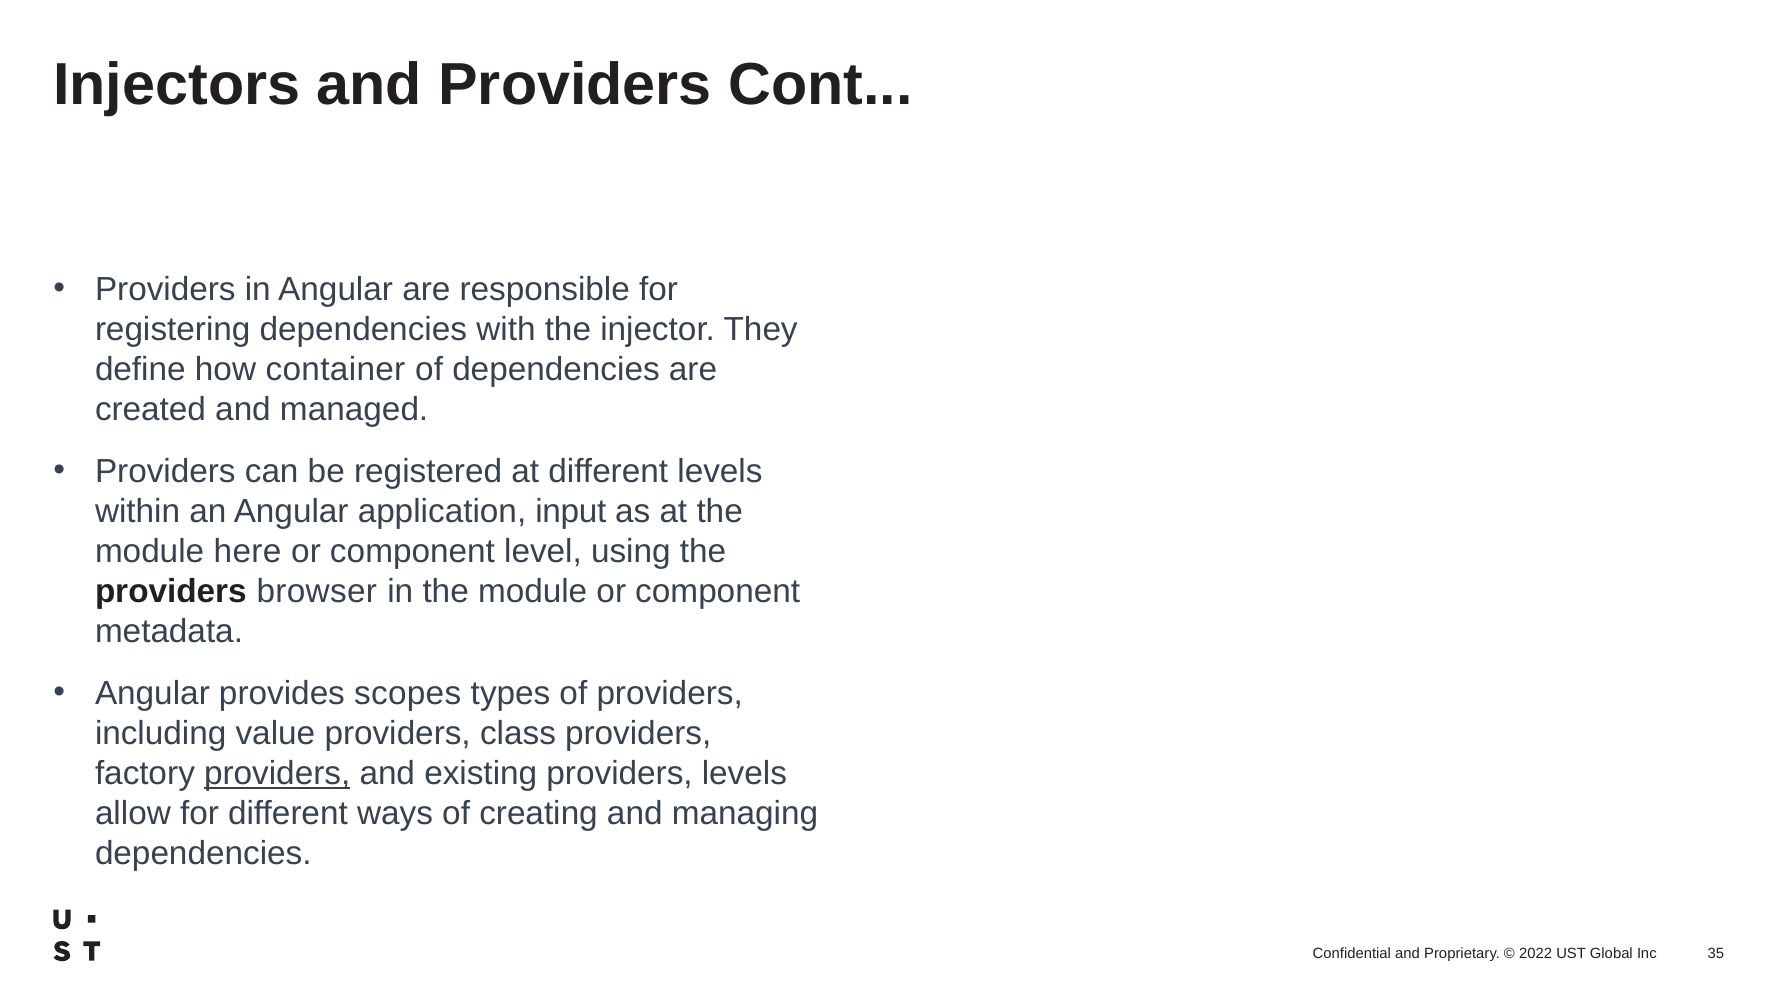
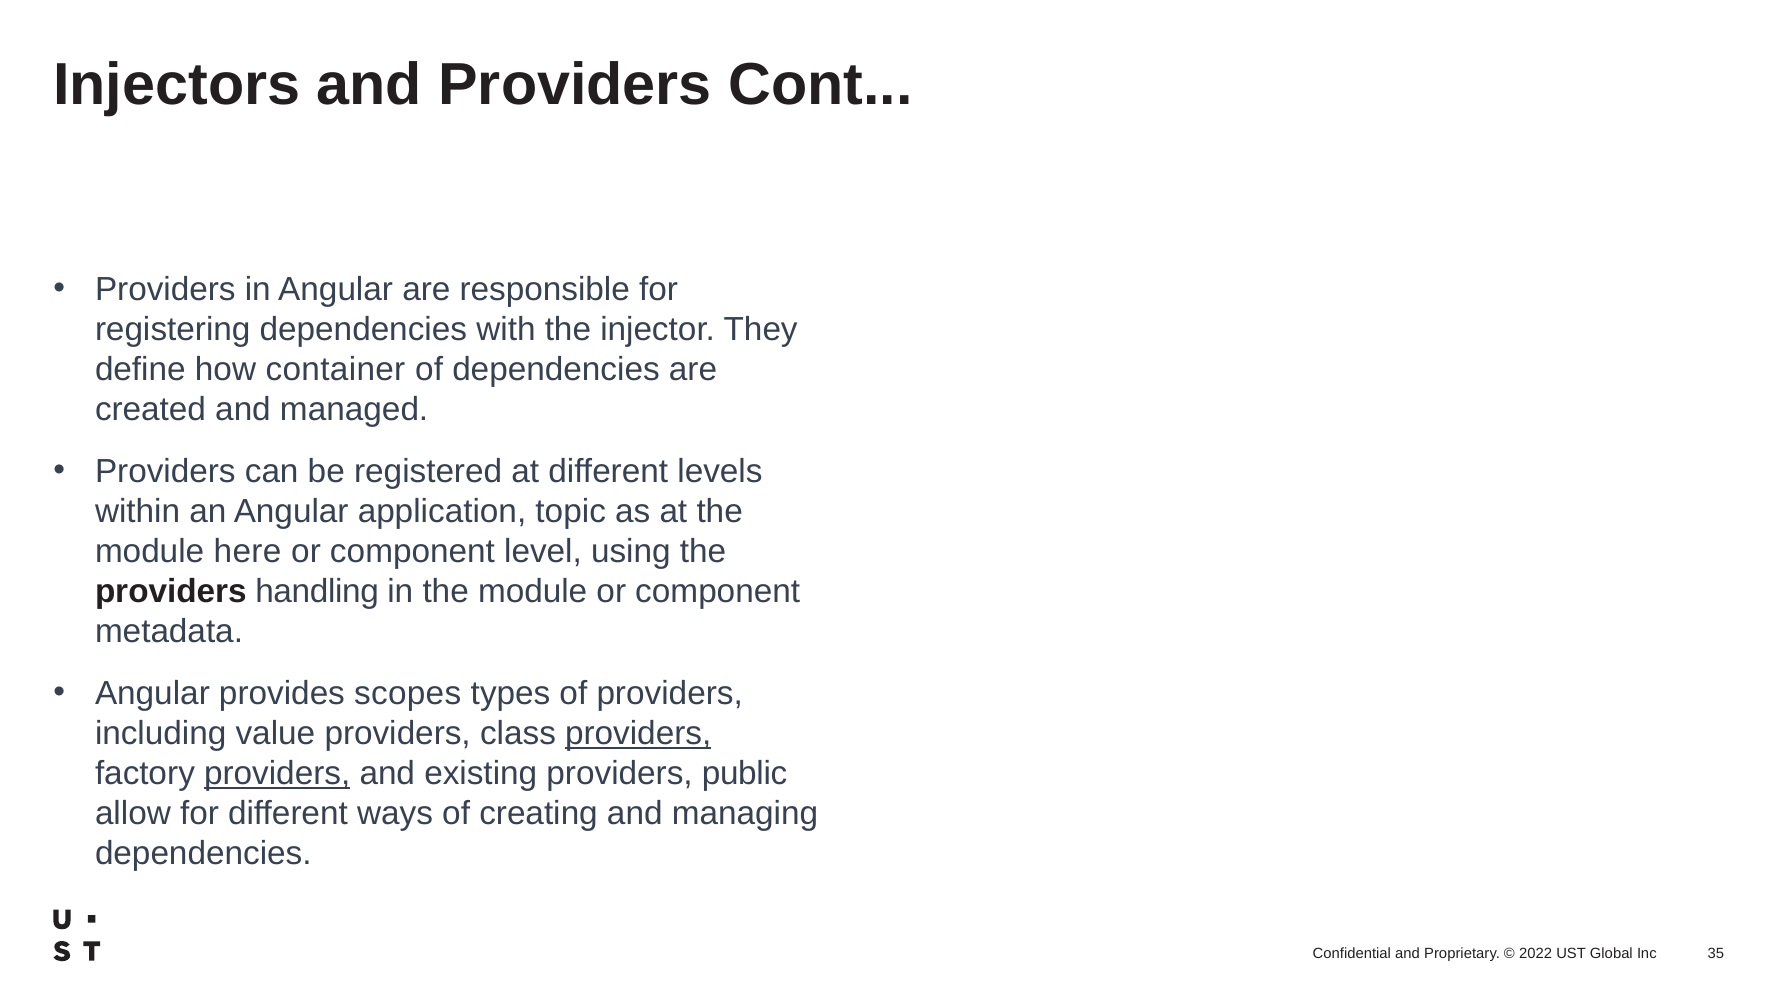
input: input -> topic
browser: browser -> handling
providers at (638, 733) underline: none -> present
providers levels: levels -> public
